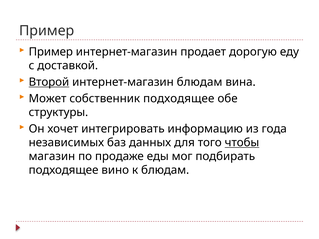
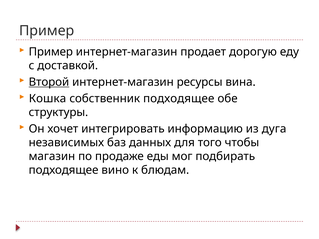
интернет-магазин блюдам: блюдам -> ресурсы
Может: Может -> Кошка
года: года -> дуга
чтобы underline: present -> none
